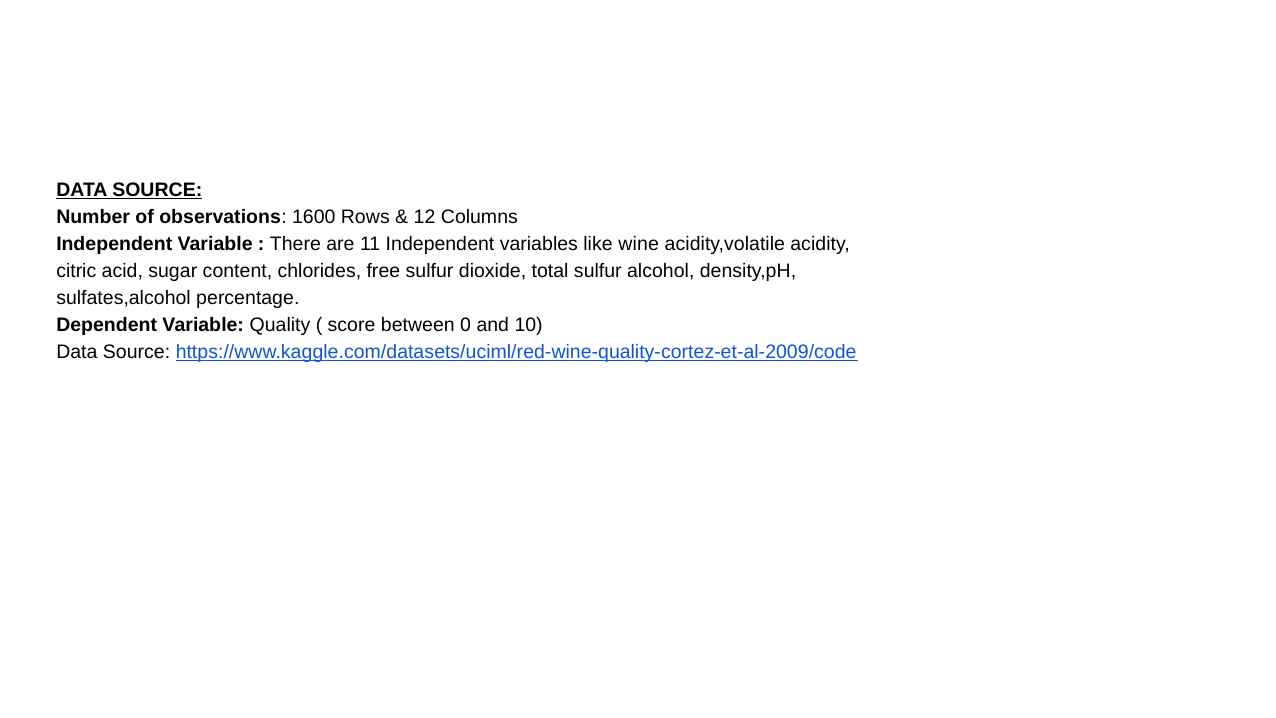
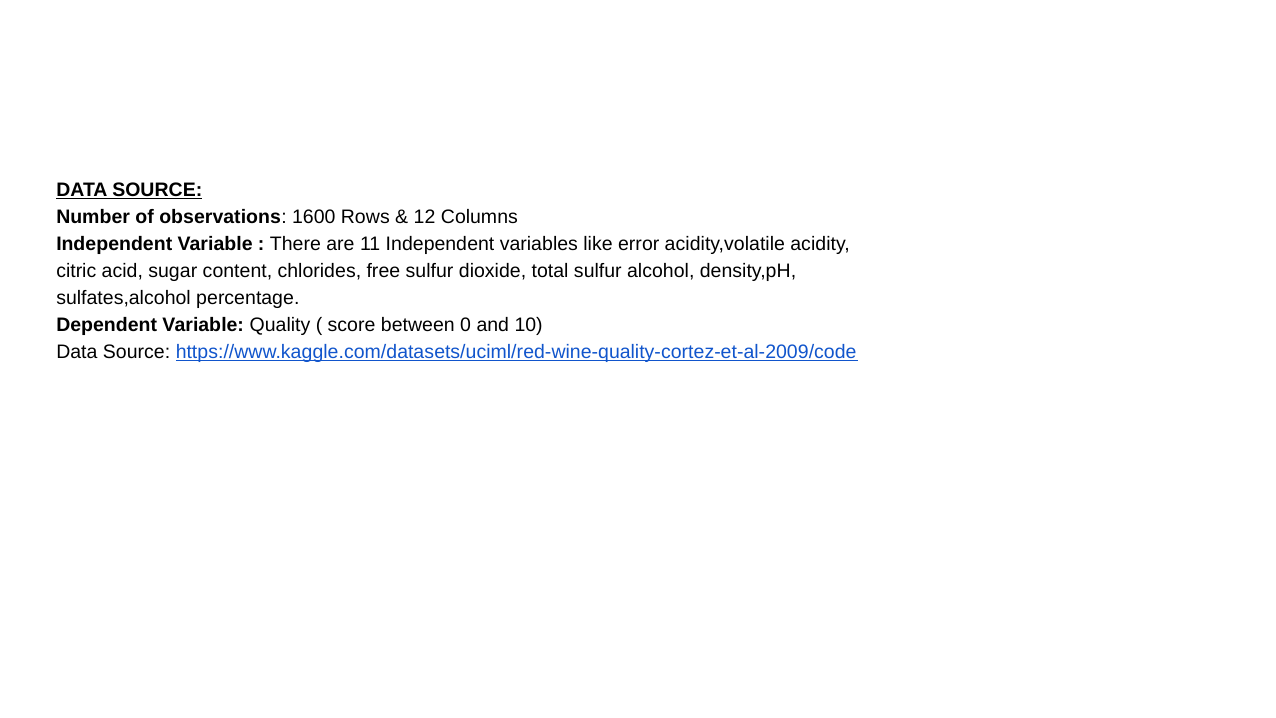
wine: wine -> error
